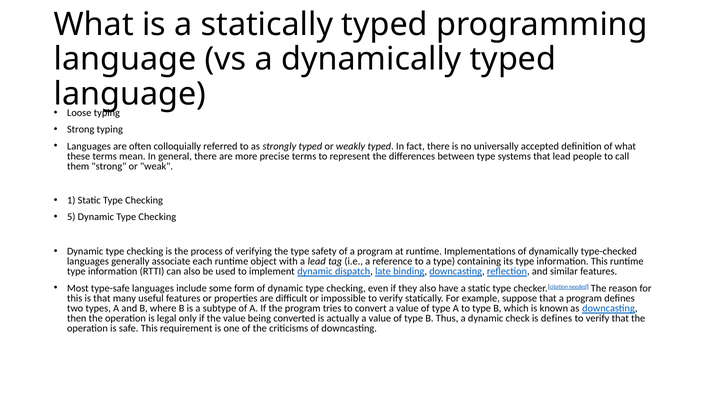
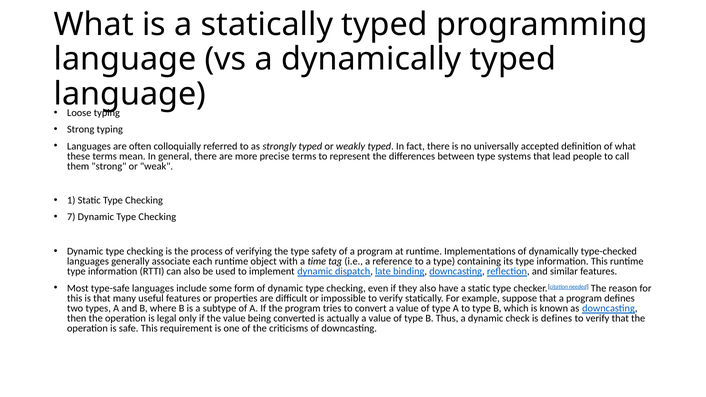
5: 5 -> 7
a lead: lead -> time
